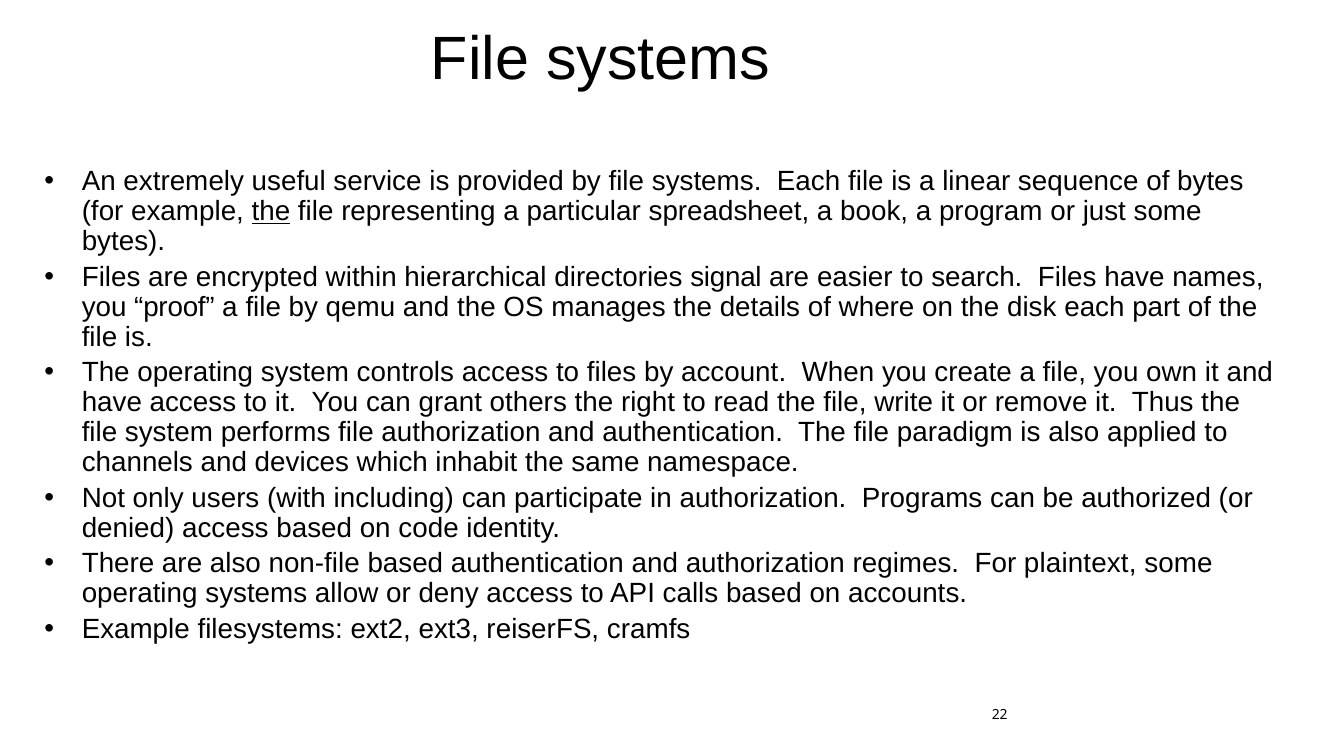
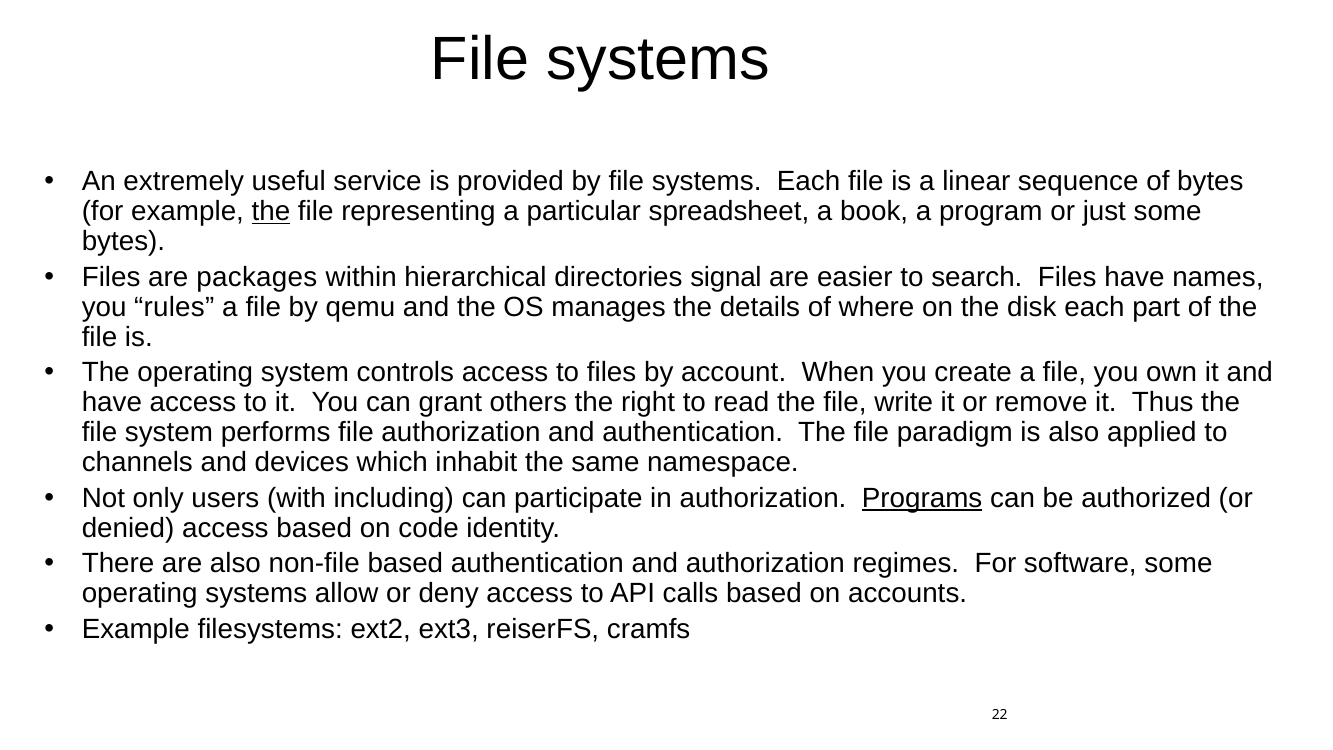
encrypted: encrypted -> packages
proof: proof -> rules
Programs underline: none -> present
plaintext: plaintext -> software
